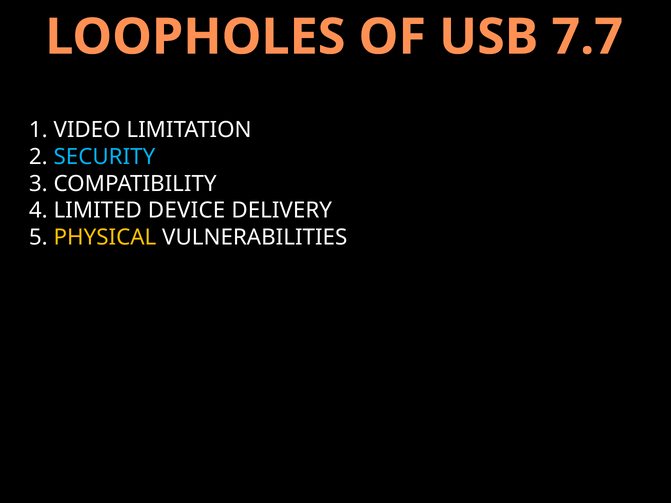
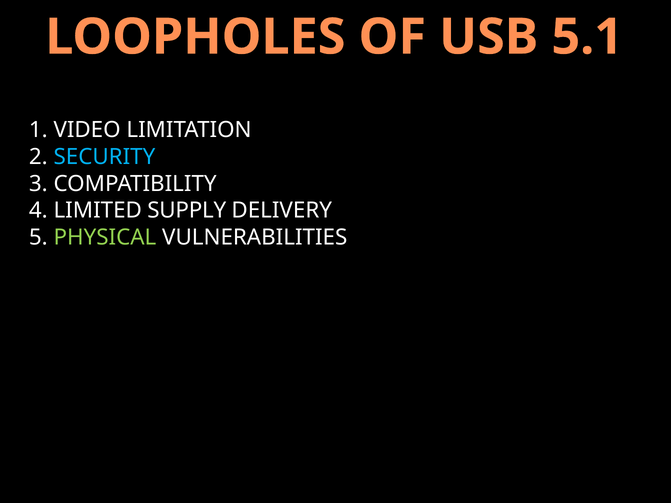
7.7: 7.7 -> 5.1
DEVICE: DEVICE -> SUPPLY
PHYSICAL colour: yellow -> light green
